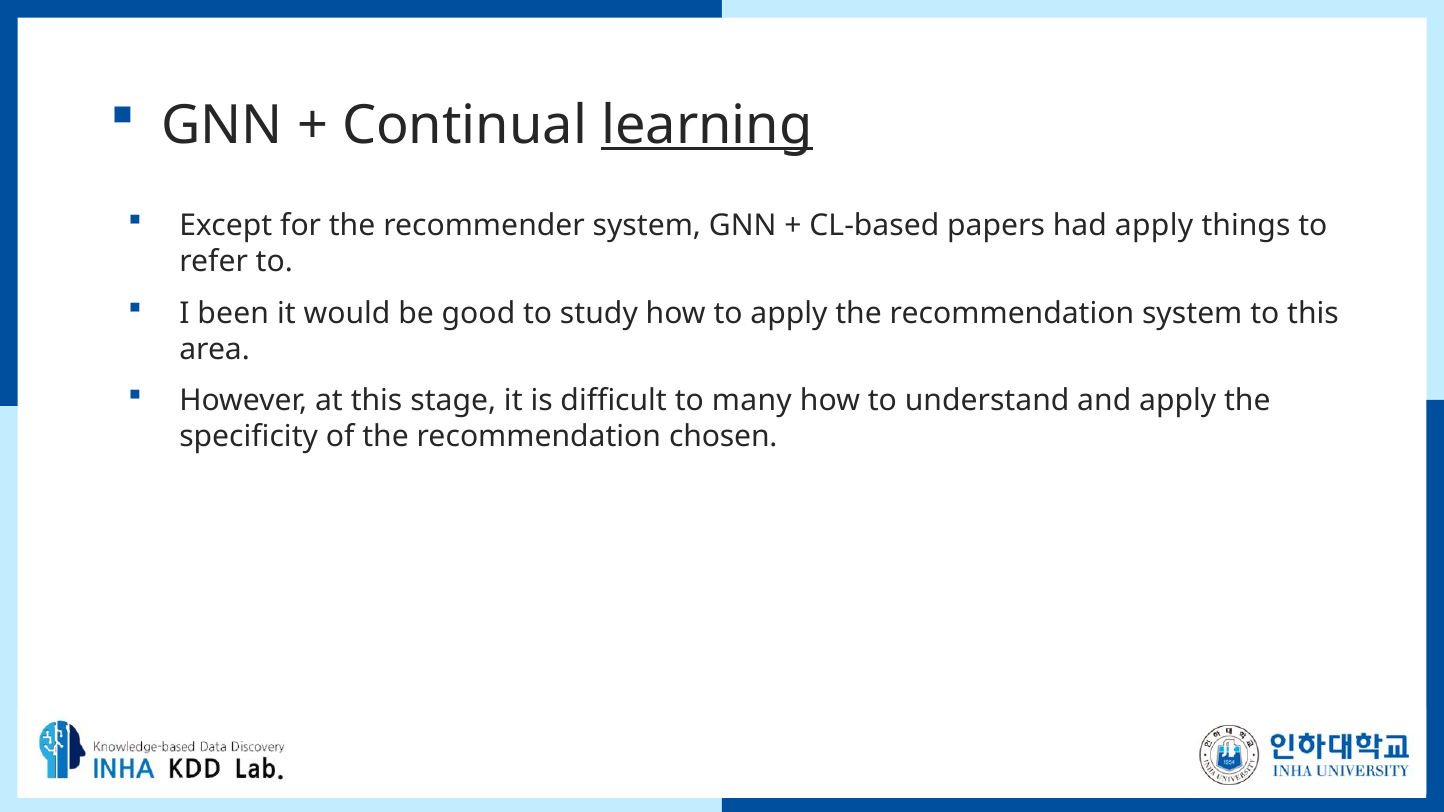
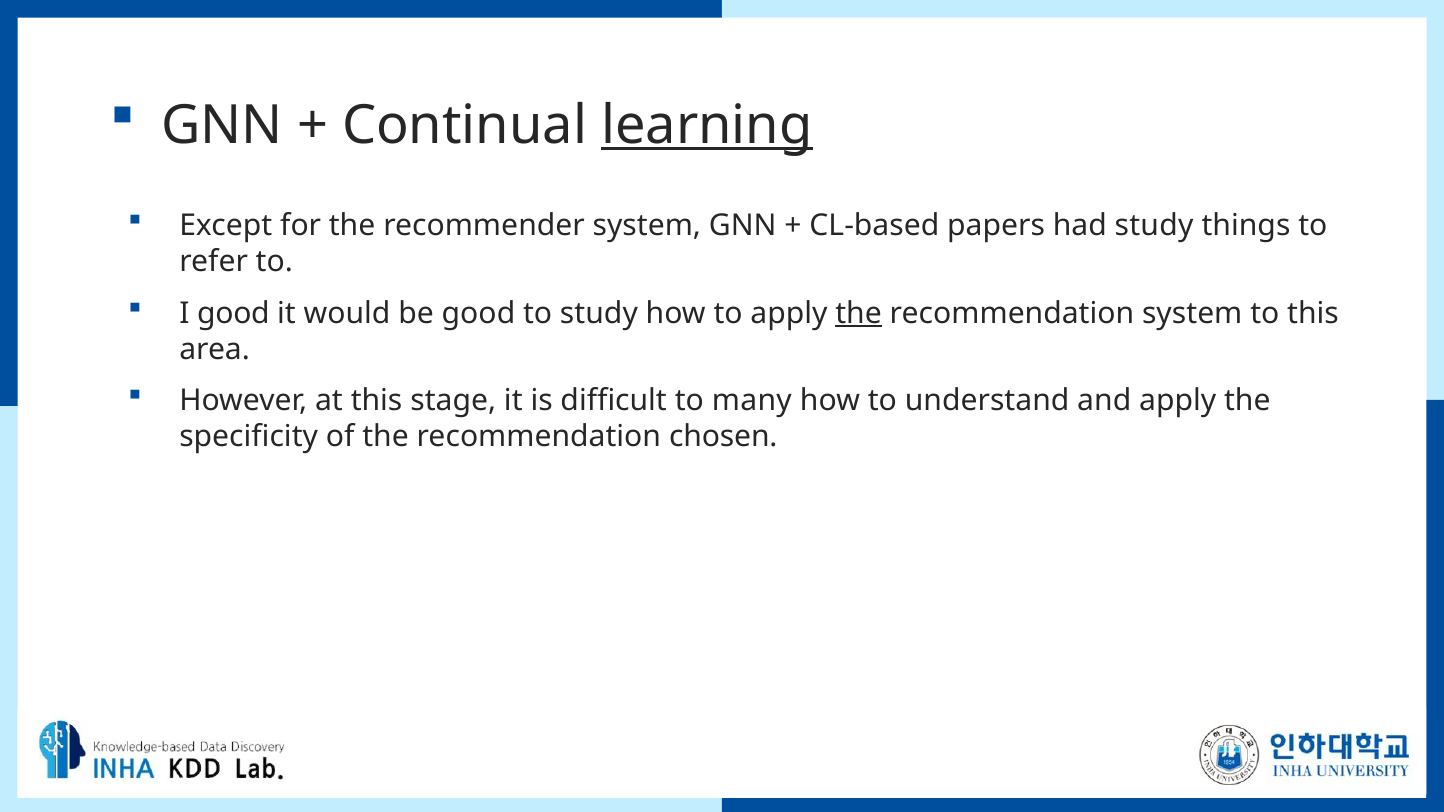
had apply: apply -> study
I been: been -> good
the at (859, 313) underline: none -> present
